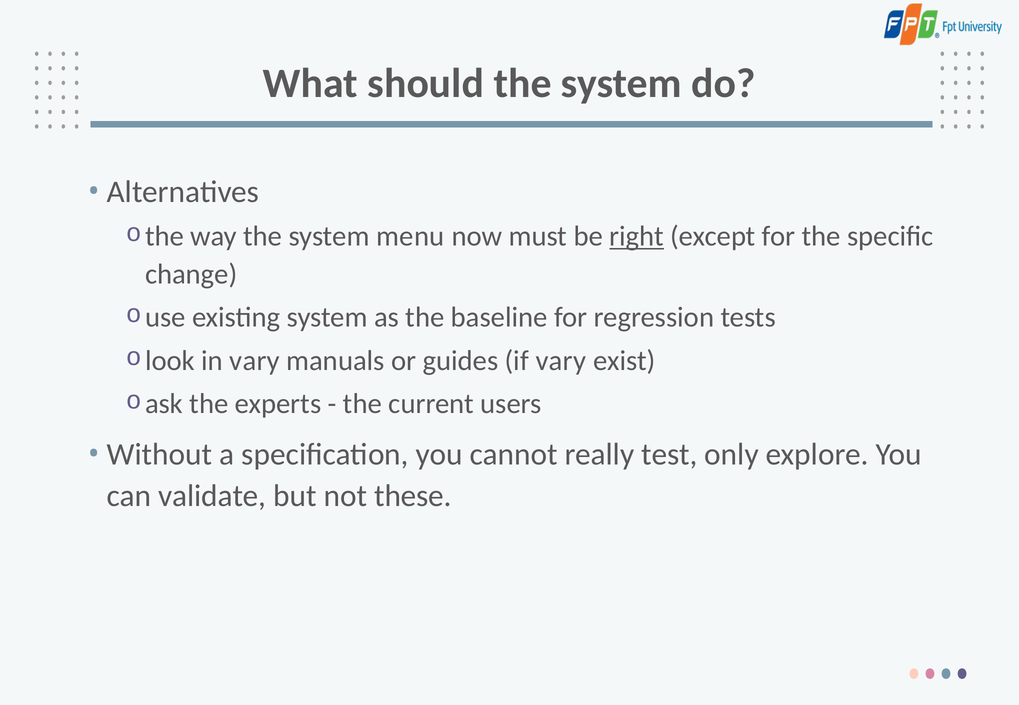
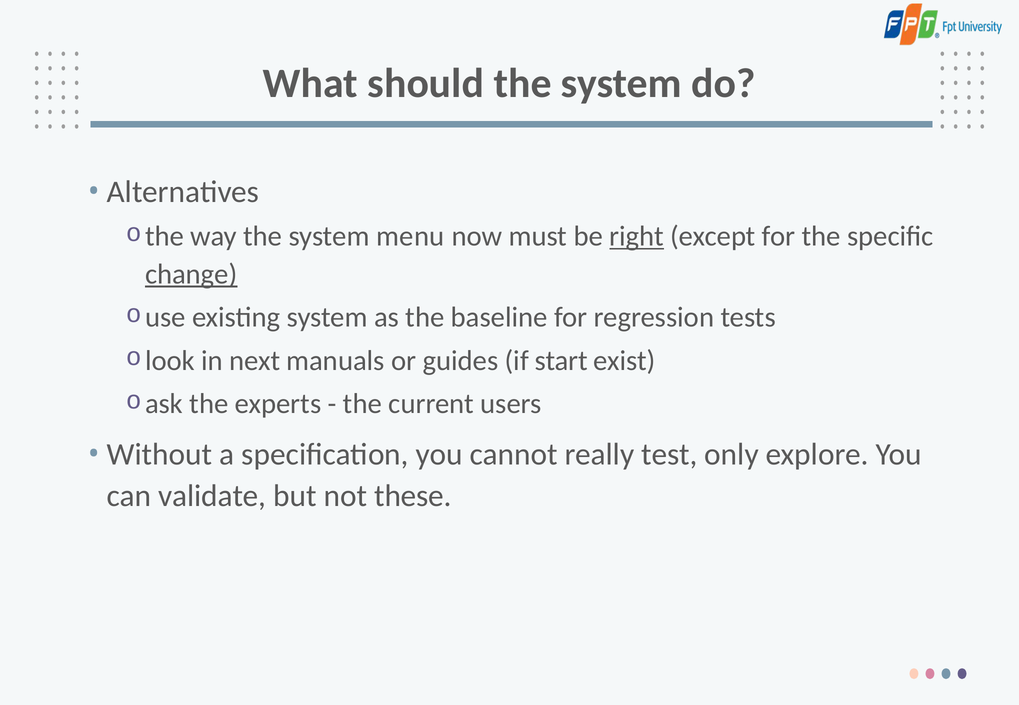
change underline: none -> present
in vary: vary -> next
if vary: vary -> start
